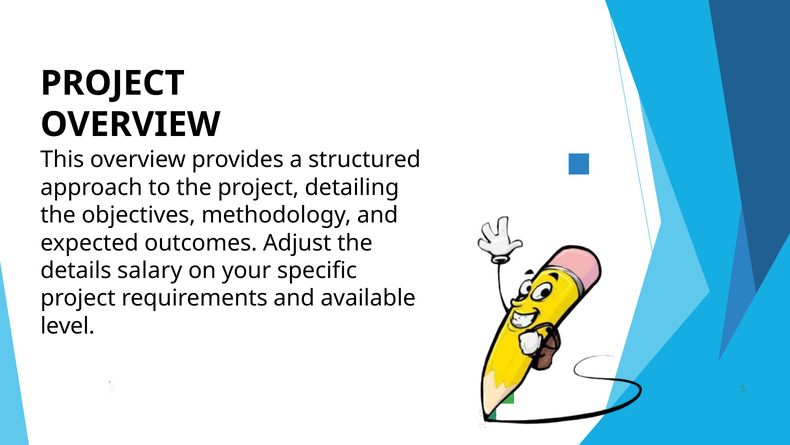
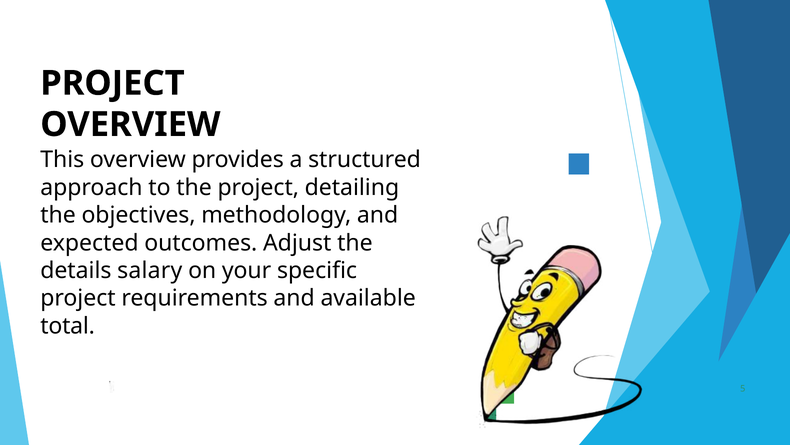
level: level -> total
